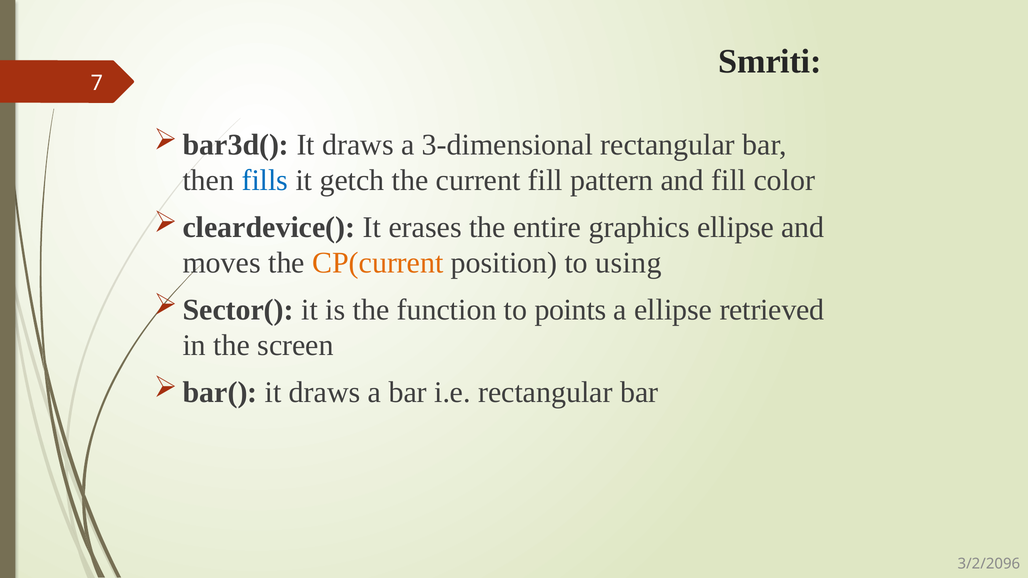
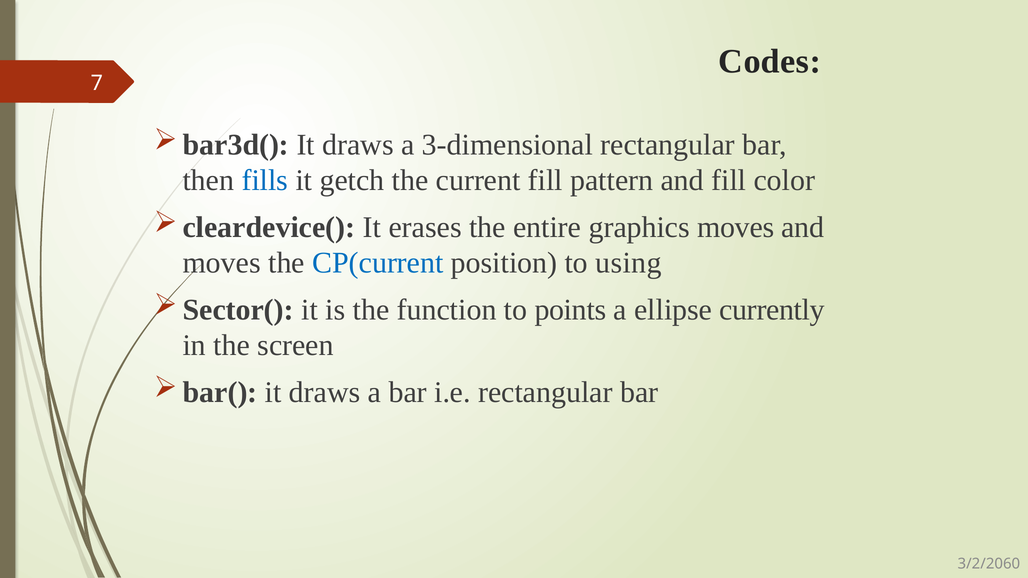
Smriti: Smriti -> Codes
graphics ellipse: ellipse -> moves
CP(current colour: orange -> blue
retrieved: retrieved -> currently
3/2/2096: 3/2/2096 -> 3/2/2060
